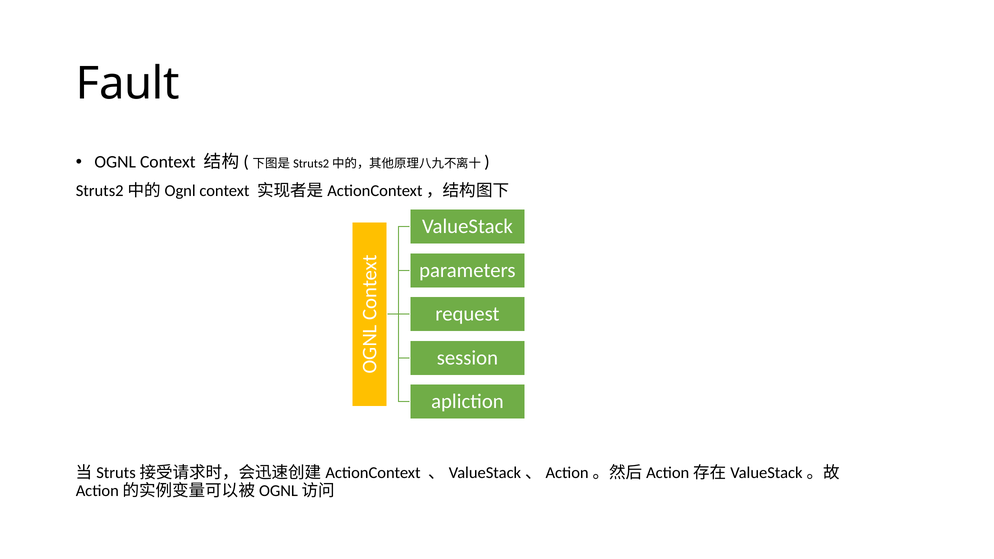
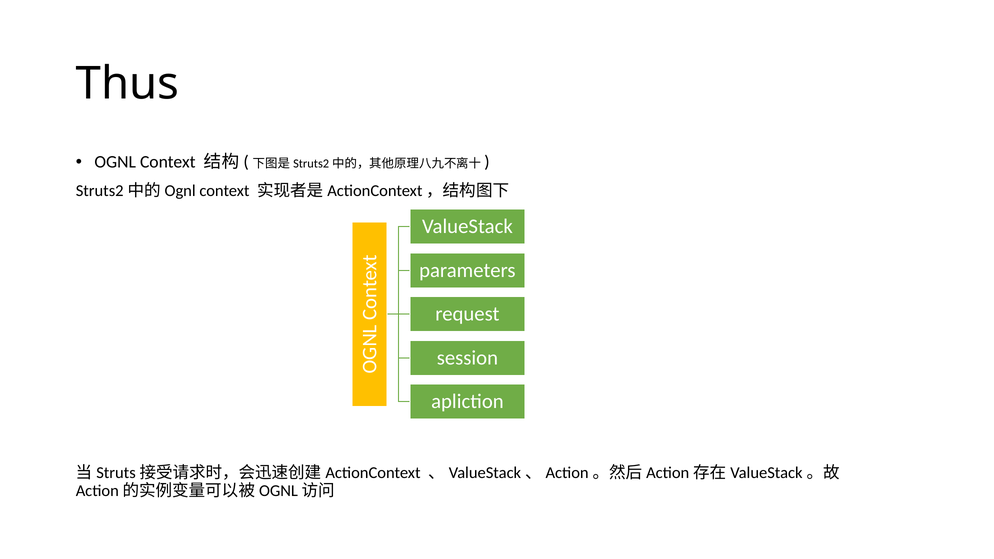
Fault: Fault -> Thus
